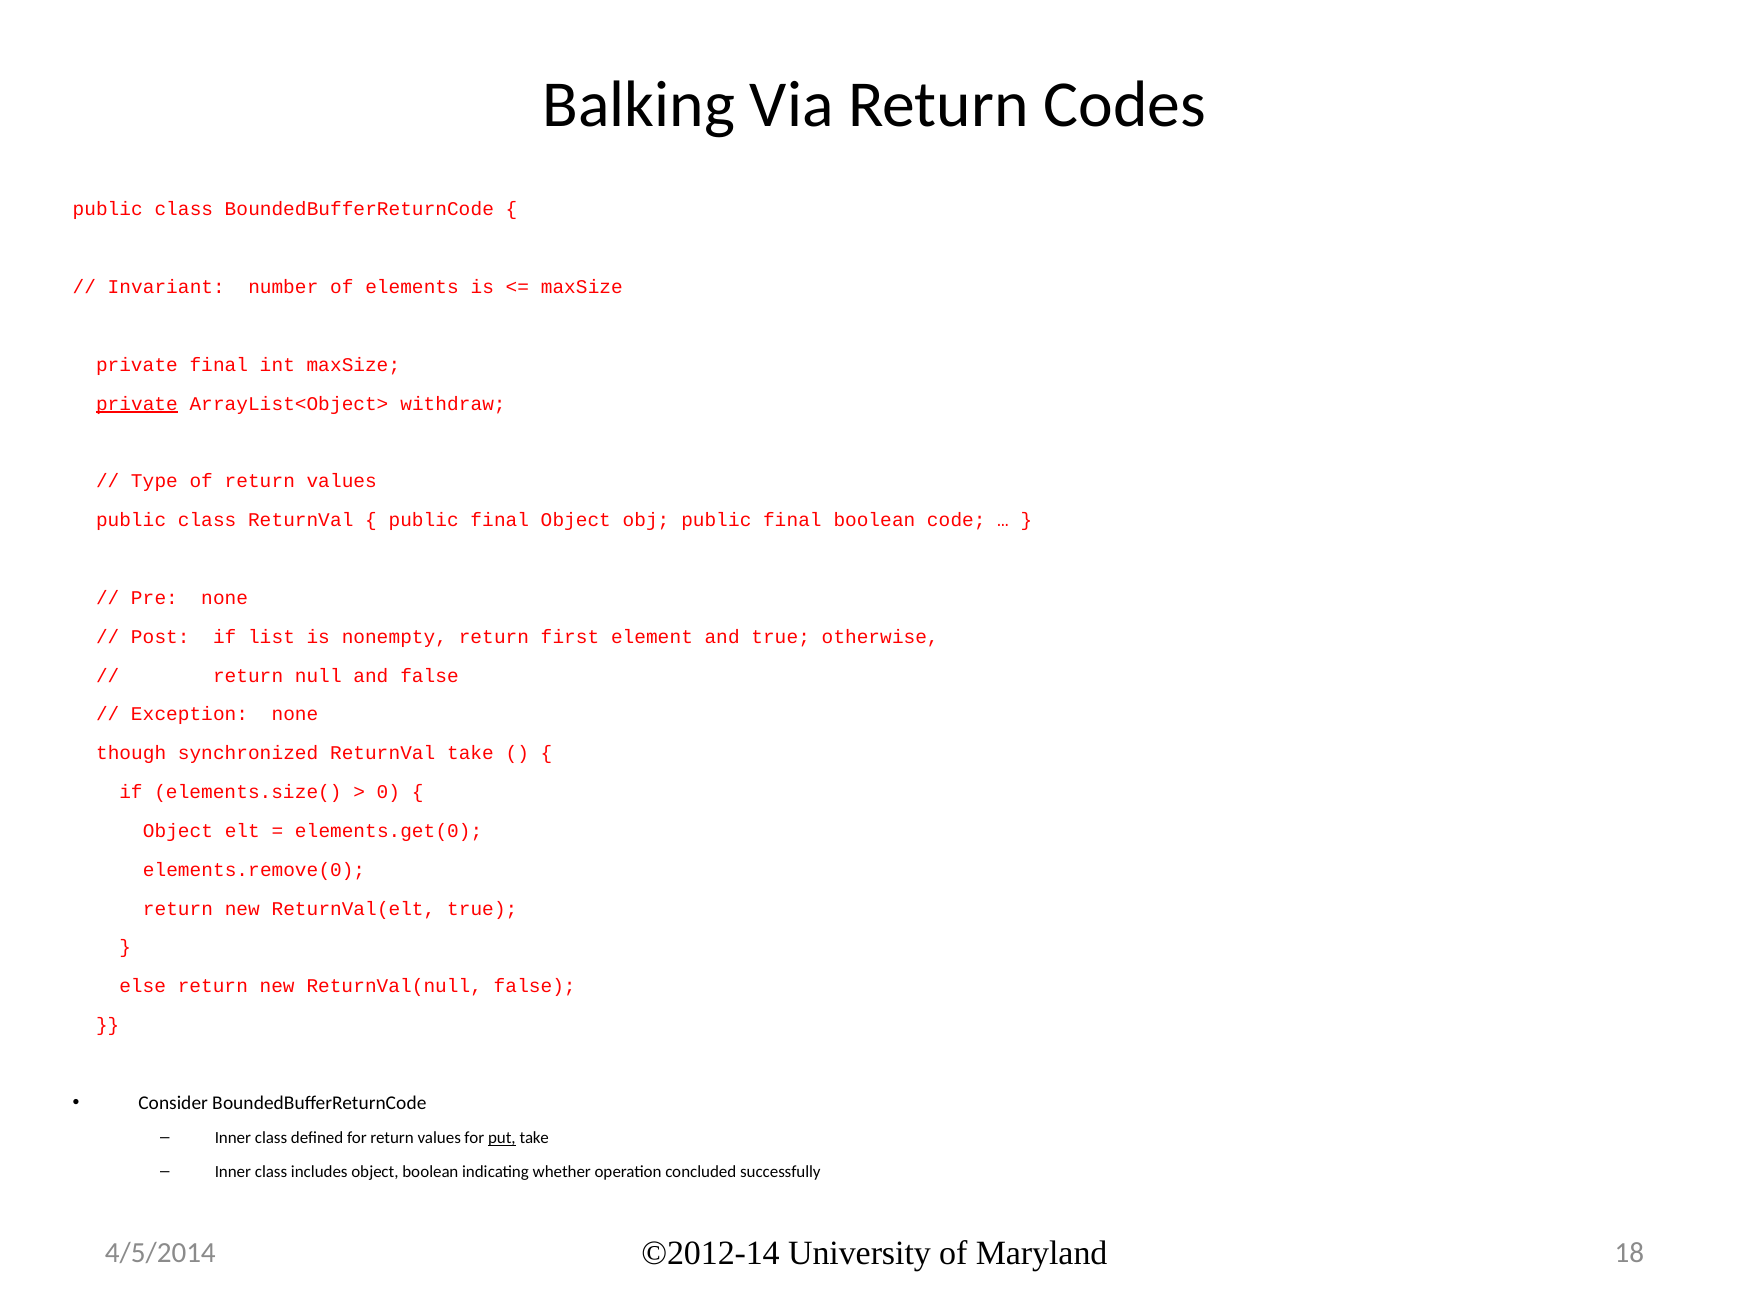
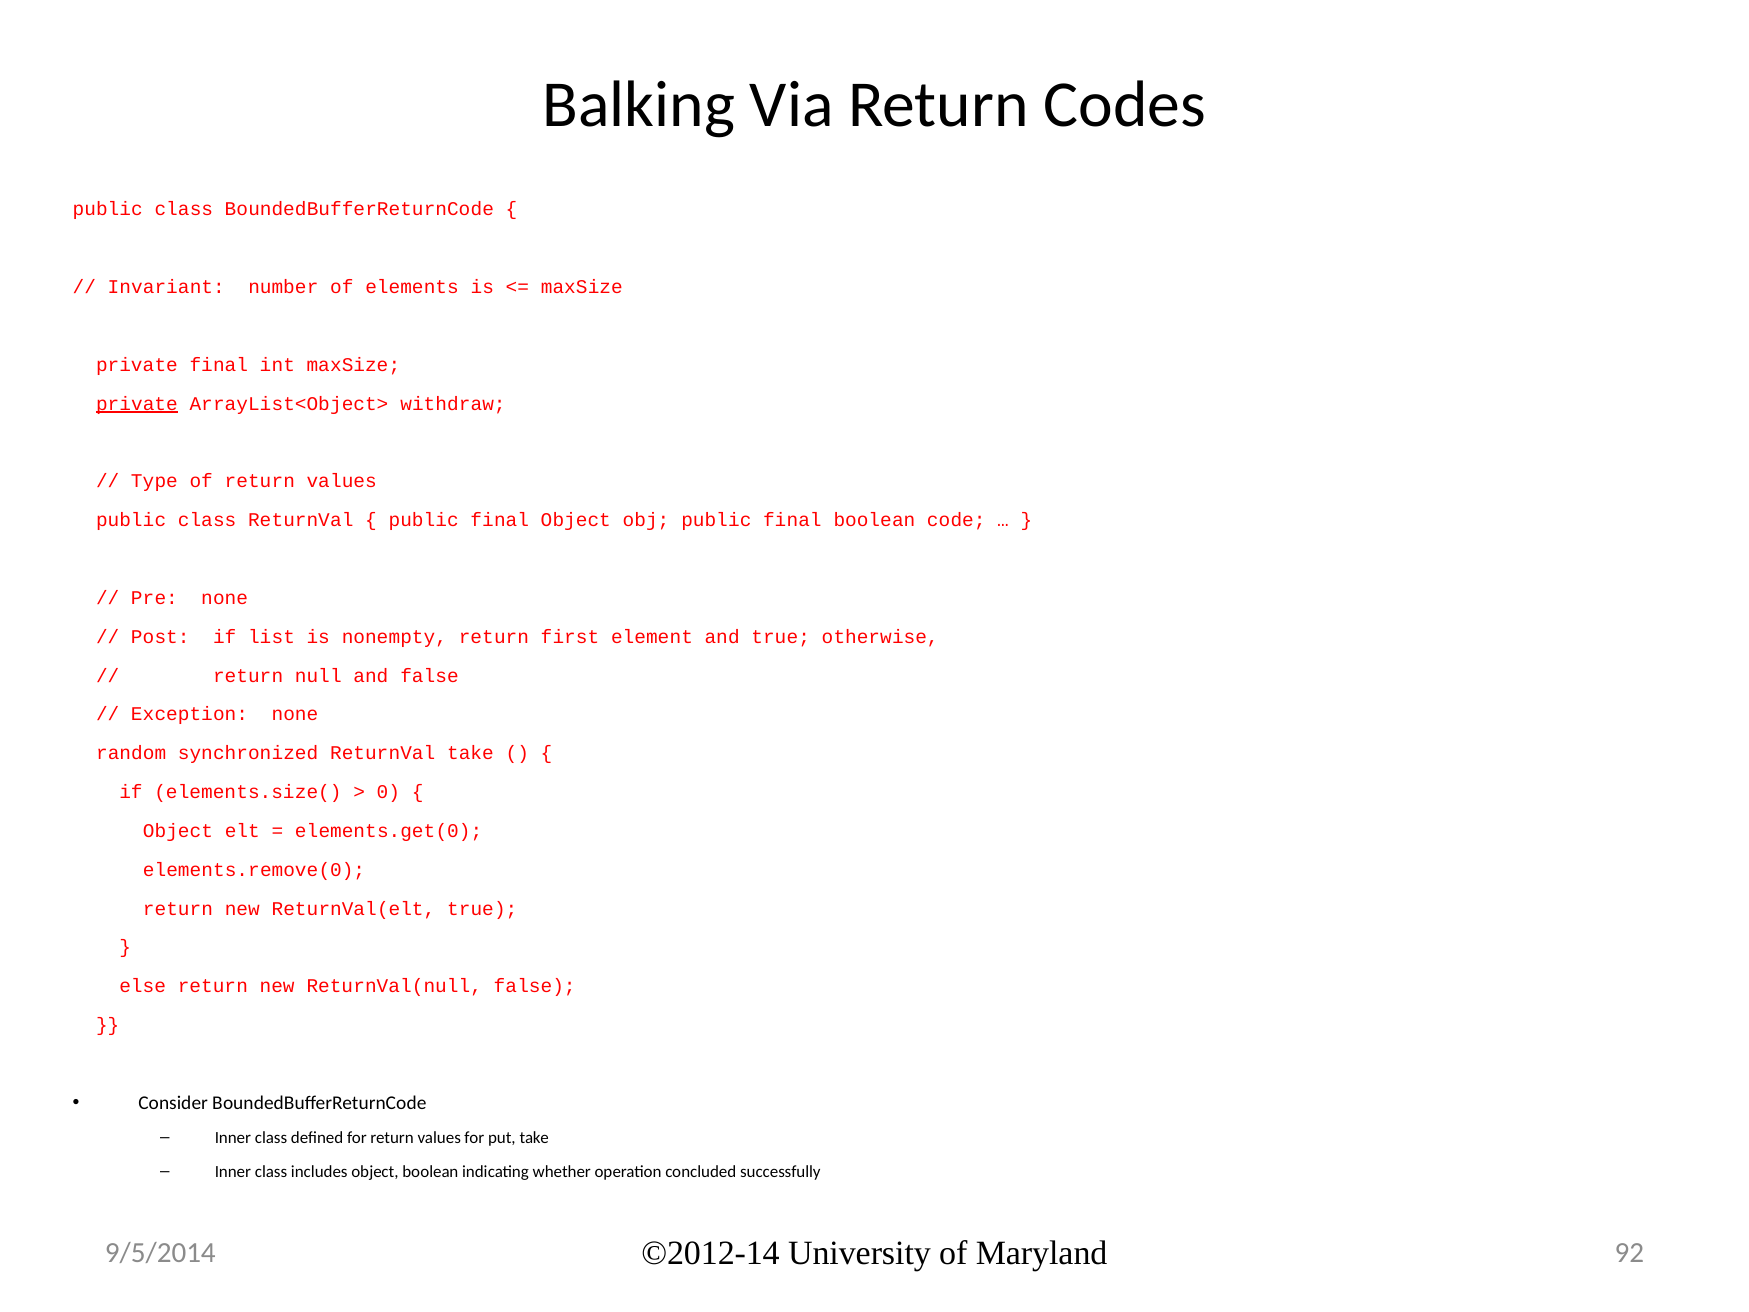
though: though -> random
put underline: present -> none
18: 18 -> 92
4/5/2014: 4/5/2014 -> 9/5/2014
